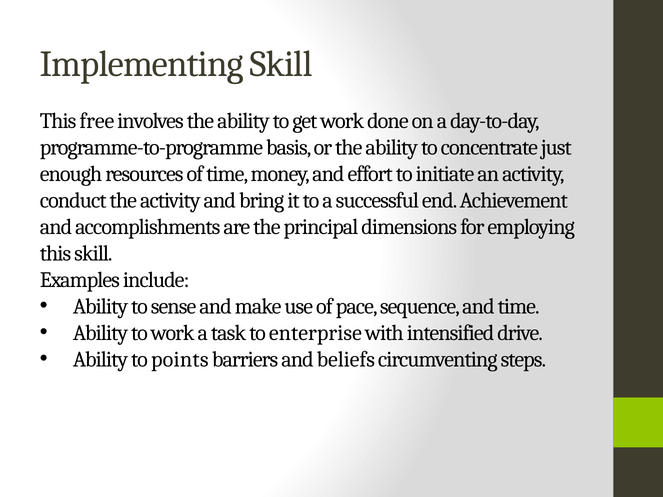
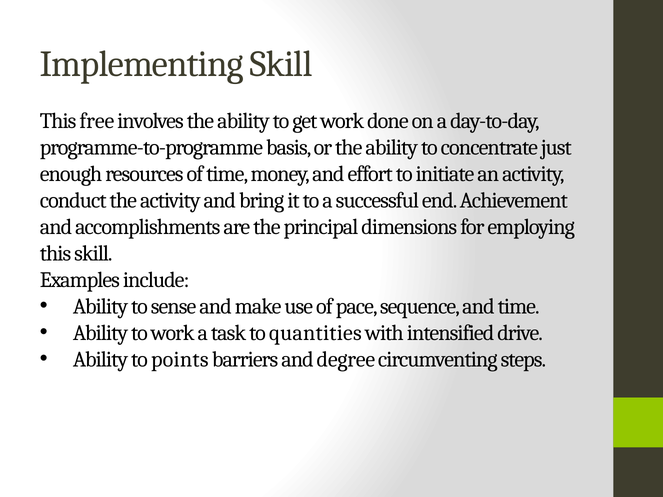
enterprise: enterprise -> quantities
beliefs: beliefs -> degree
